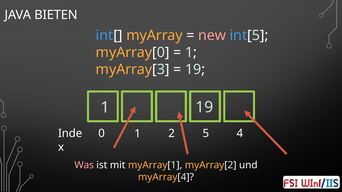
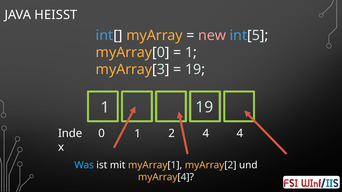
BIETEN: BIETEN -> HEISST
2 5: 5 -> 4
Was colour: pink -> light blue
